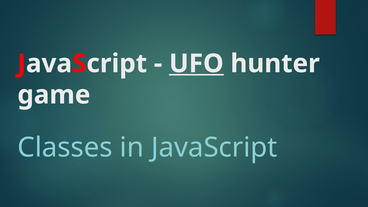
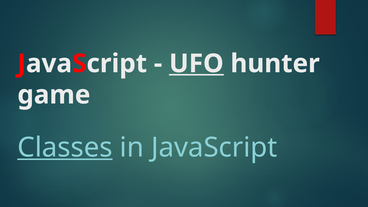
Classes underline: none -> present
